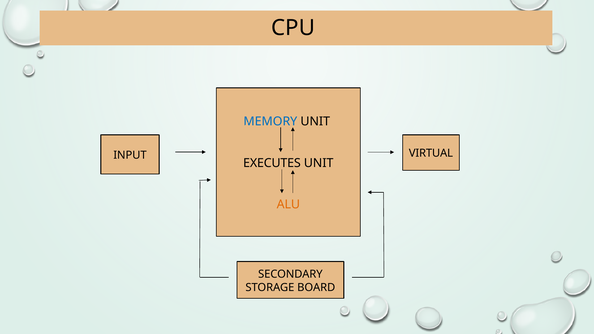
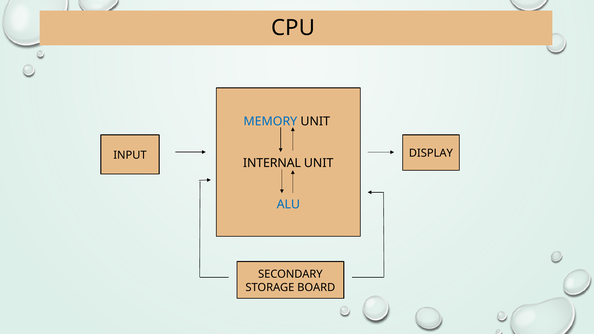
VIRTUAL: VIRTUAL -> DISPLAY
EXECUTES: EXECUTES -> INTERNAL
ALU colour: orange -> blue
